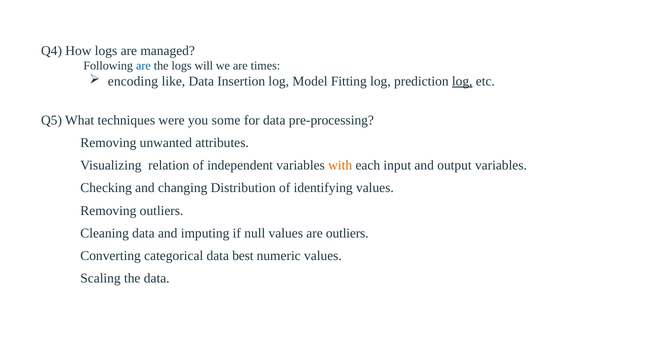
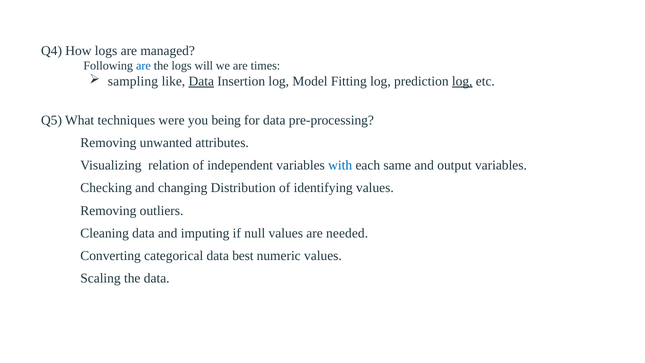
encoding: encoding -> sampling
Data at (201, 81) underline: none -> present
some: some -> being
with colour: orange -> blue
input: input -> same
are outliers: outliers -> needed
